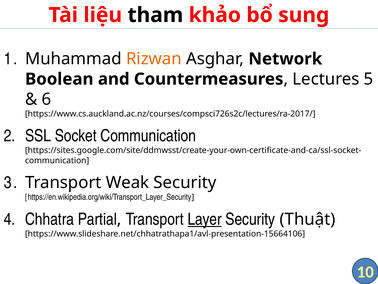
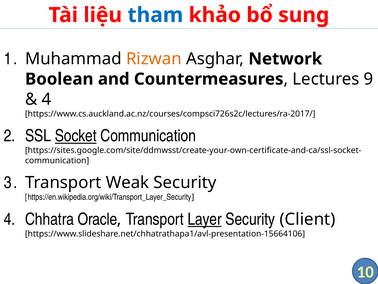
tham colour: black -> blue
5: 5 -> 9
6 at (47, 99): 6 -> 4
Socket underline: none -> present
Partial: Partial -> Oracle
Thuật: Thuật -> Client
